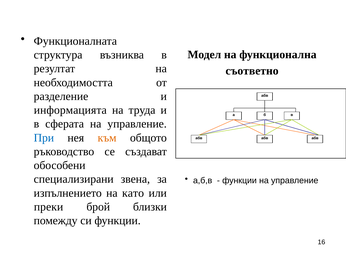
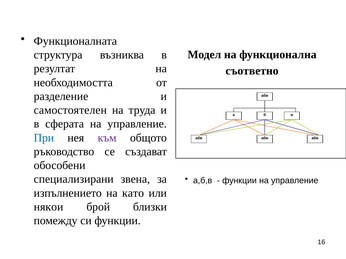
информацията: информацията -> самостоятелен
към colour: orange -> purple
преки: преки -> някои
